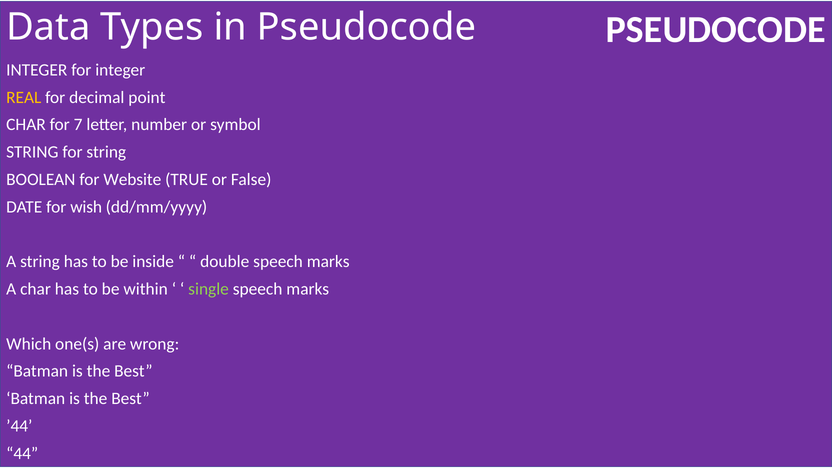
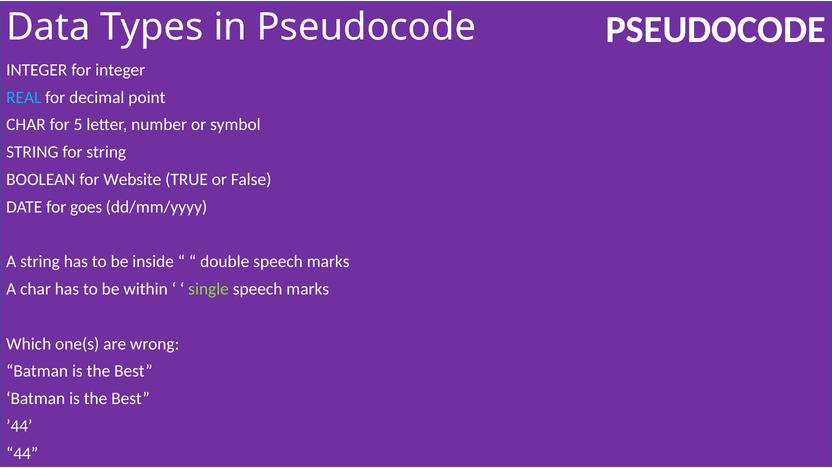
REAL colour: yellow -> light blue
7: 7 -> 5
wish: wish -> goes
